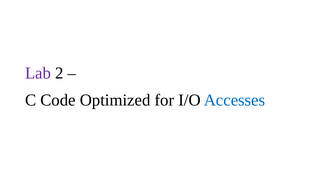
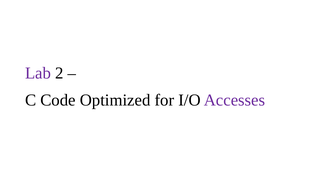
Accesses colour: blue -> purple
